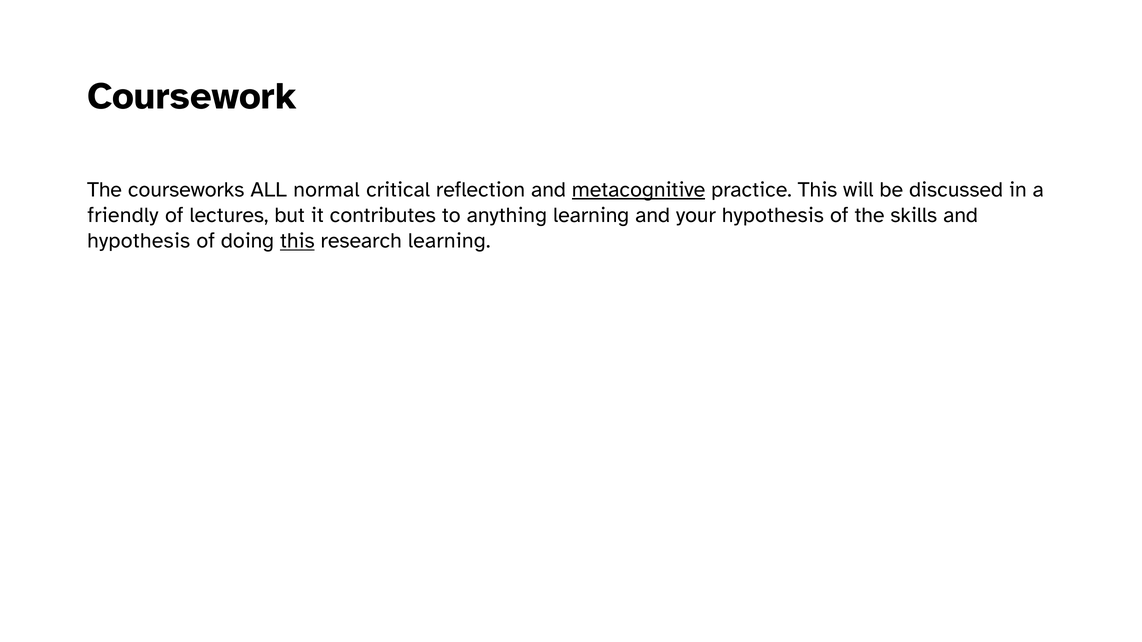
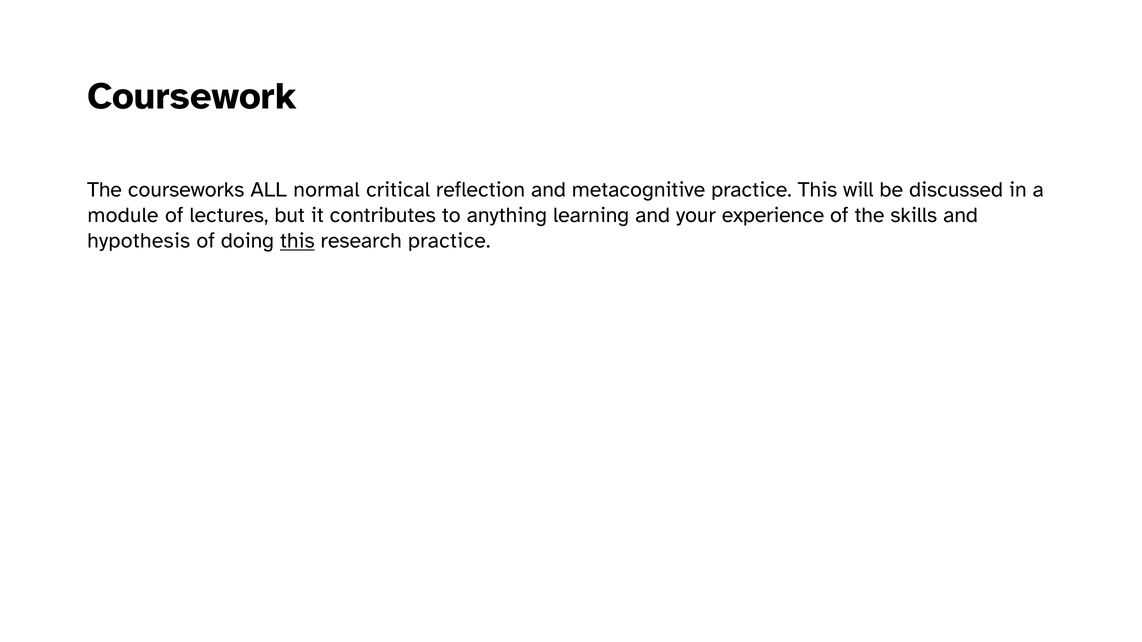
metacognitive underline: present -> none
friendly: friendly -> module
your hypothesis: hypothesis -> experience
research learning: learning -> practice
